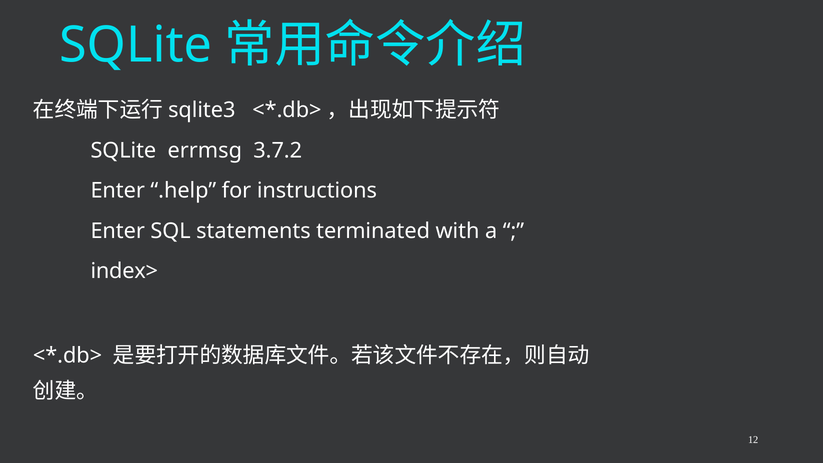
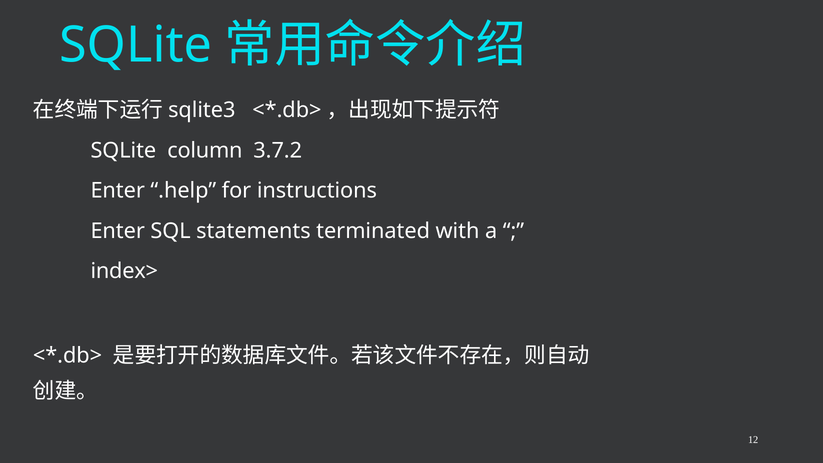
errmsg: errmsg -> column
